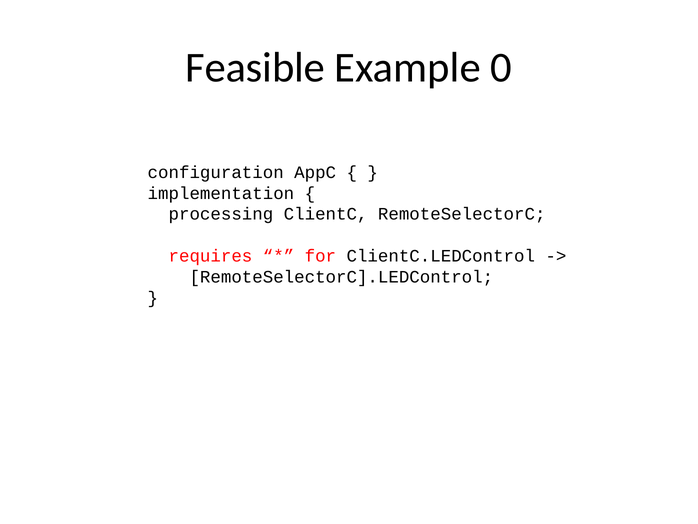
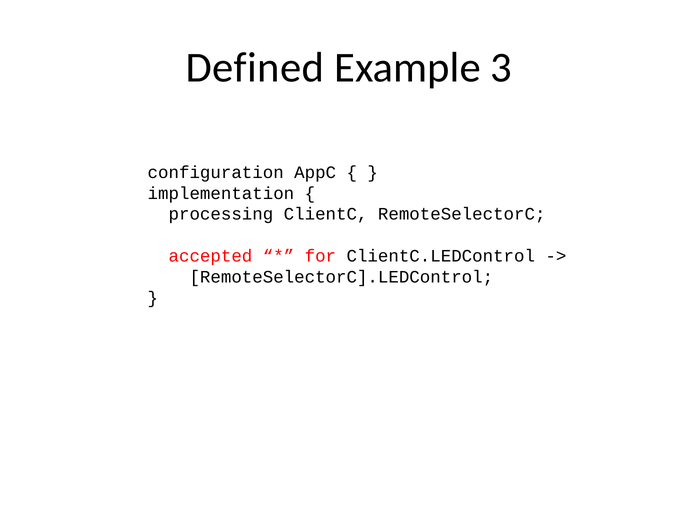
Feasible: Feasible -> Defined
0: 0 -> 3
requires: requires -> accepted
